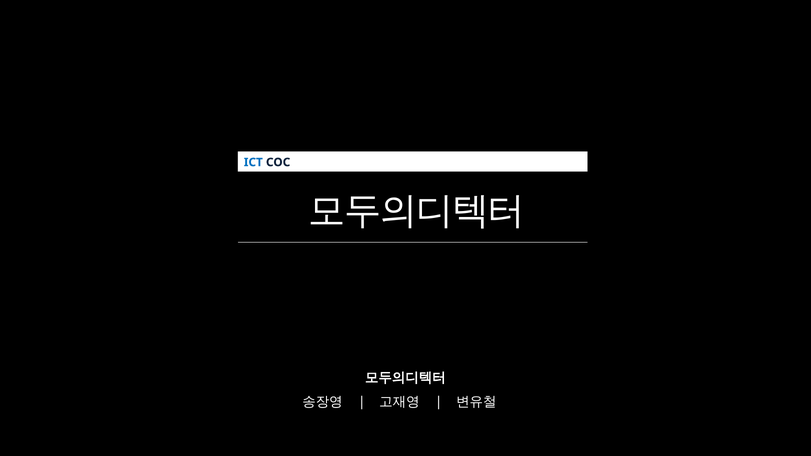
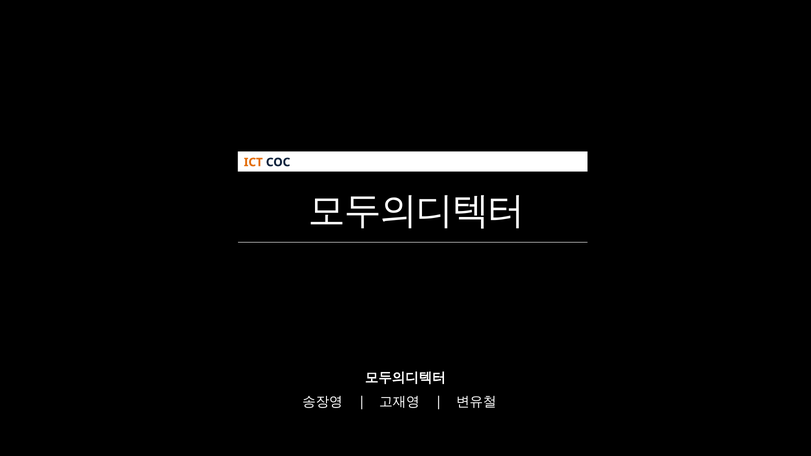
ICT colour: blue -> orange
